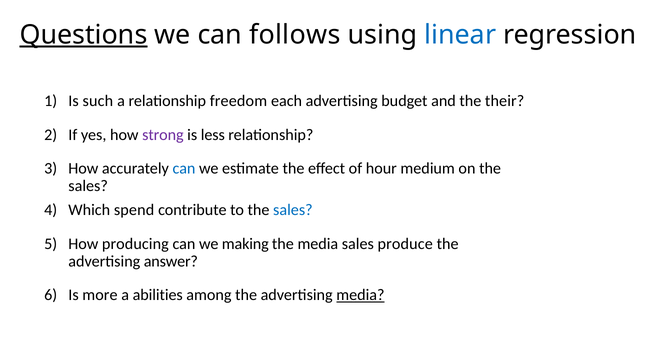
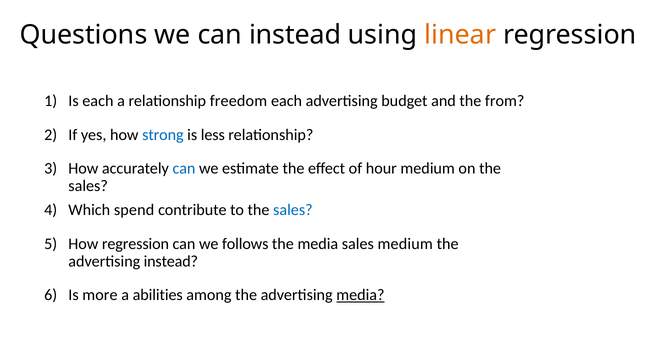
Questions underline: present -> none
can follows: follows -> instead
linear colour: blue -> orange
Is such: such -> each
their: their -> from
strong colour: purple -> blue
How producing: producing -> regression
making: making -> follows
sales produce: produce -> medium
advertising answer: answer -> instead
